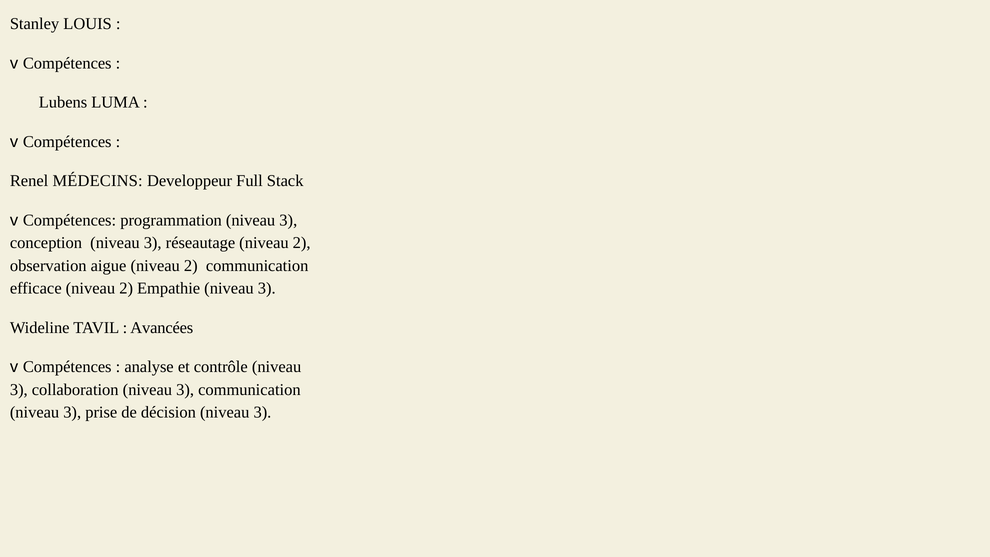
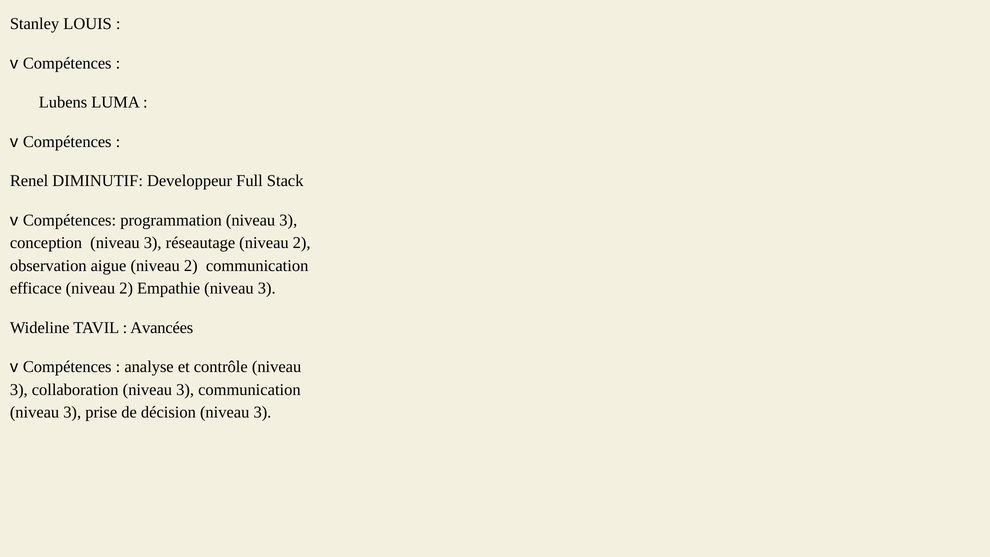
MÉDECINS: MÉDECINS -> DIMINUTIF
